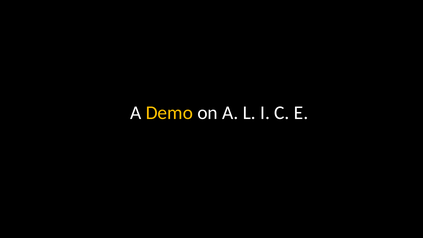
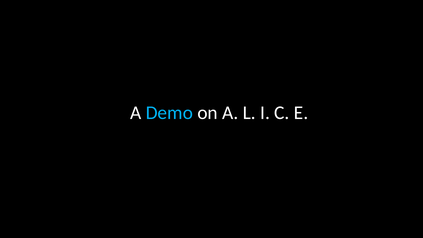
Demo colour: yellow -> light blue
